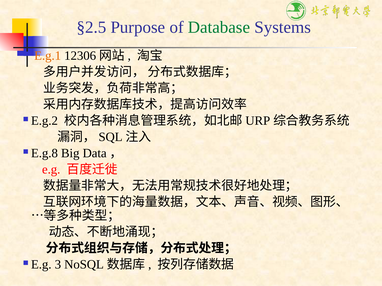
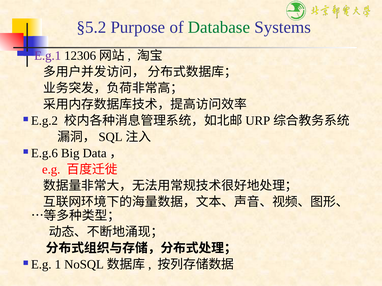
§2.5: §2.5 -> §5.2
E.g.1 colour: orange -> purple
E.g.8: E.g.8 -> E.g.6
3: 3 -> 1
